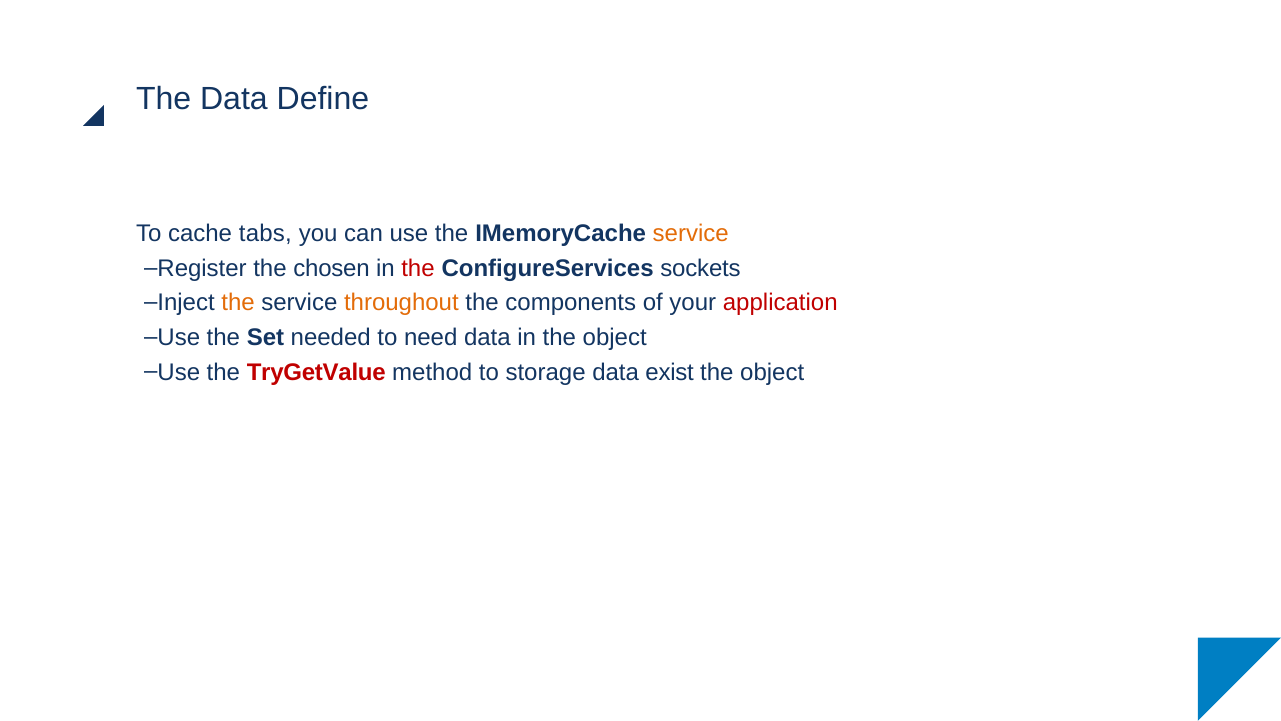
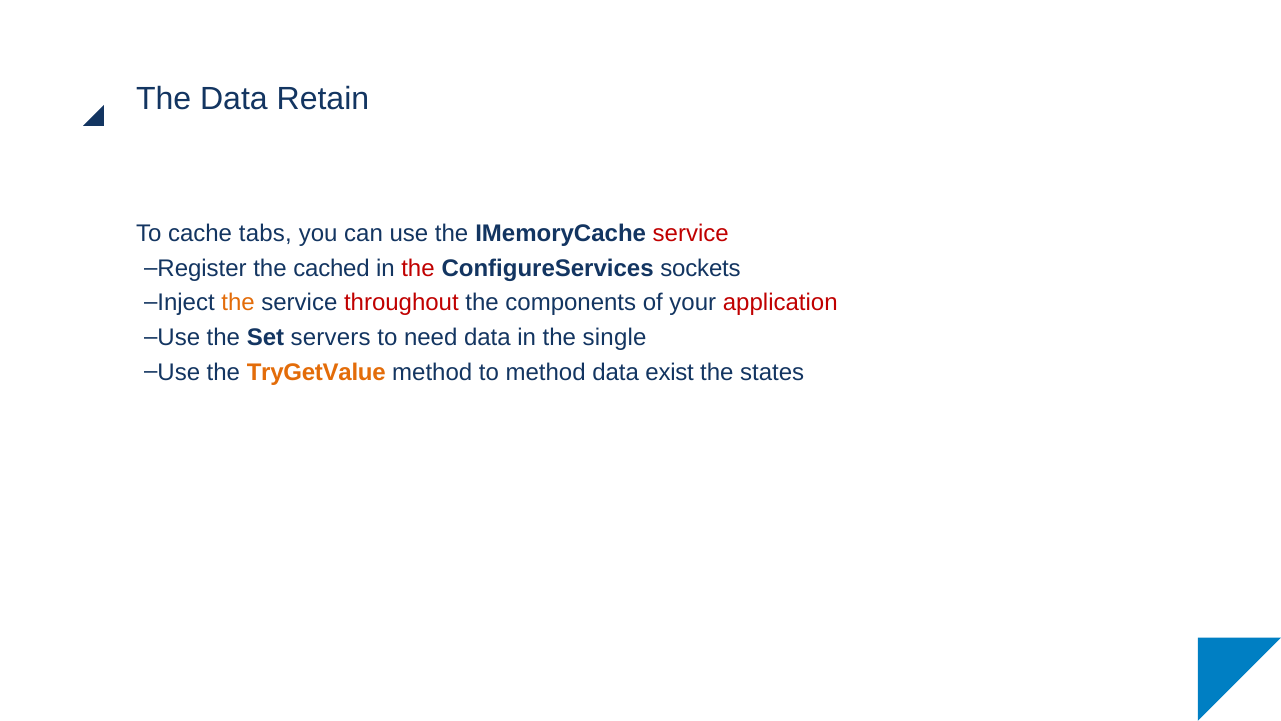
Define: Define -> Retain
service at (691, 234) colour: orange -> red
chosen: chosen -> cached
throughout colour: orange -> red
needed: needed -> servers
in the object: object -> single
TryGetValue colour: red -> orange
to storage: storage -> method
object at (772, 372): object -> states
